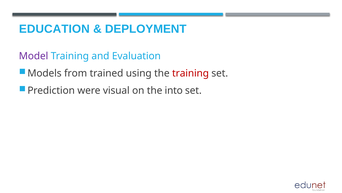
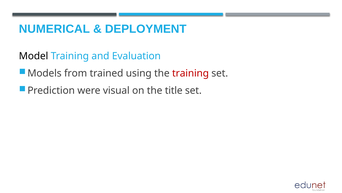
EDUCATION: EDUCATION -> NUMERICAL
Model colour: purple -> black
into: into -> title
